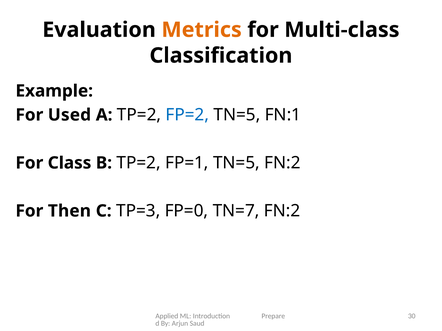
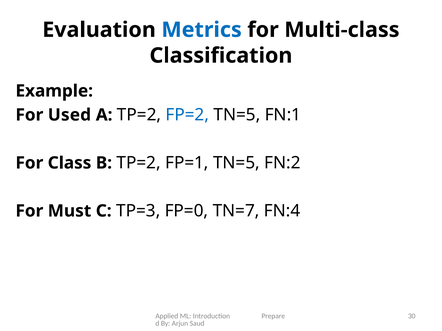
Metrics colour: orange -> blue
Then: Then -> Must
TN=7 FN:2: FN:2 -> FN:4
